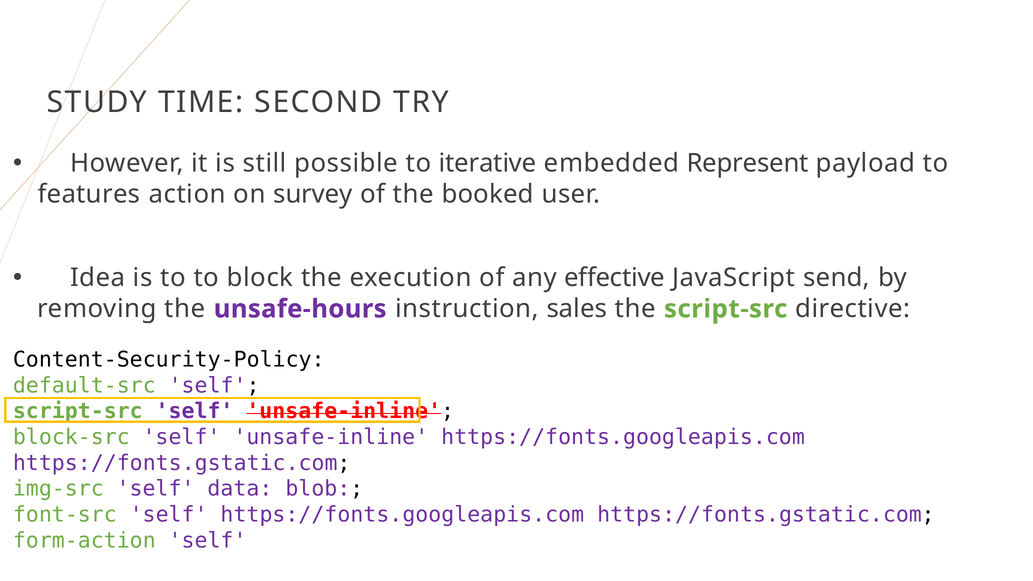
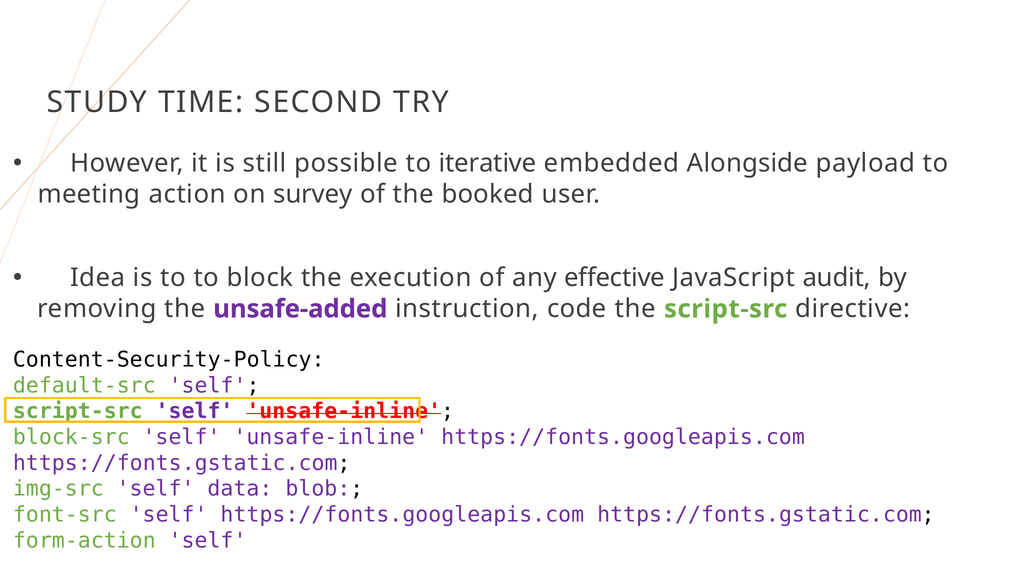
Represent: Represent -> Alongside
features: features -> meeting
send: send -> audit
unsafe-hours: unsafe-hours -> unsafe-added
sales: sales -> code
